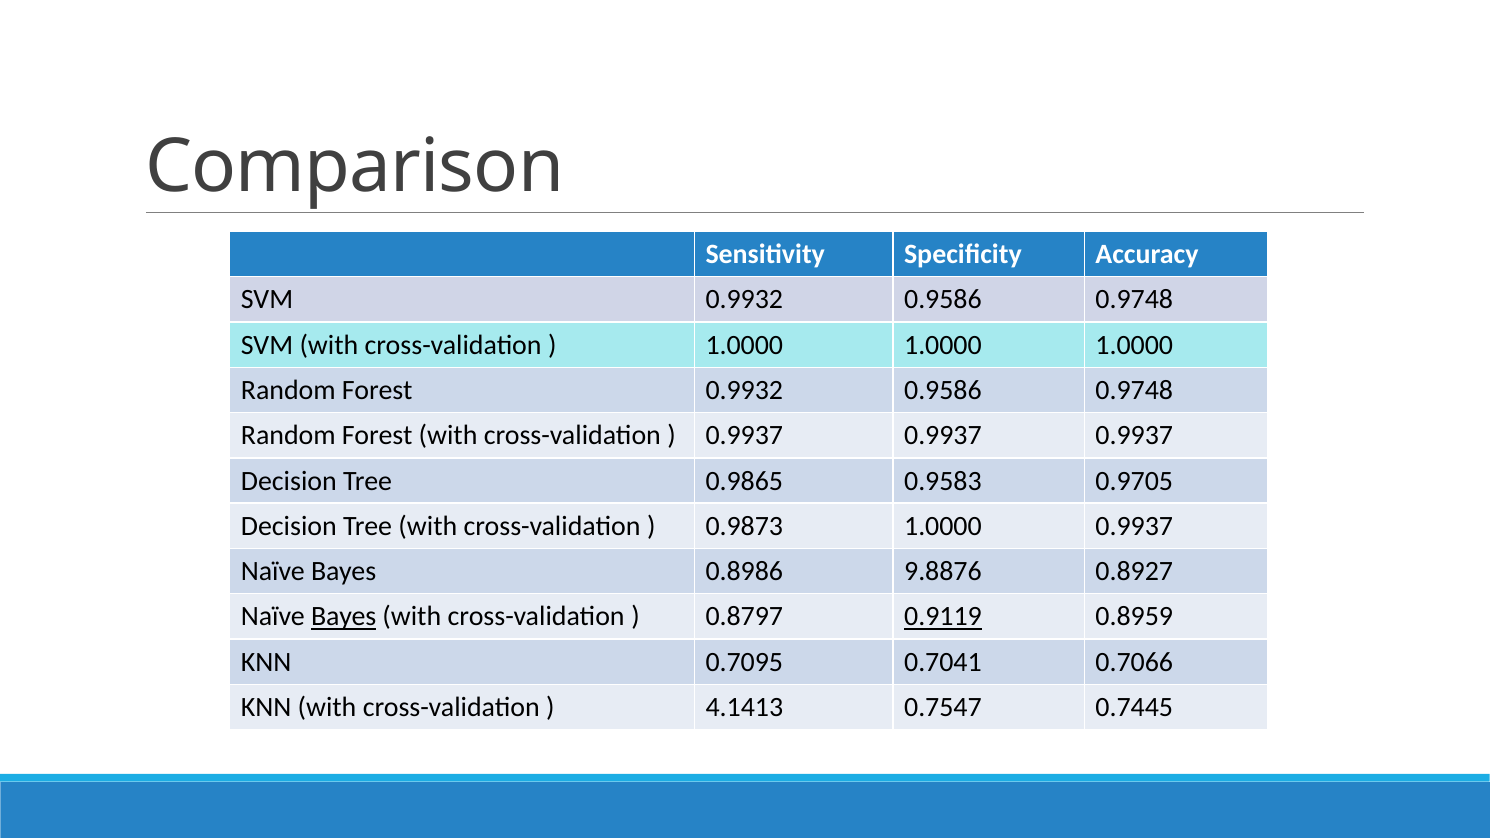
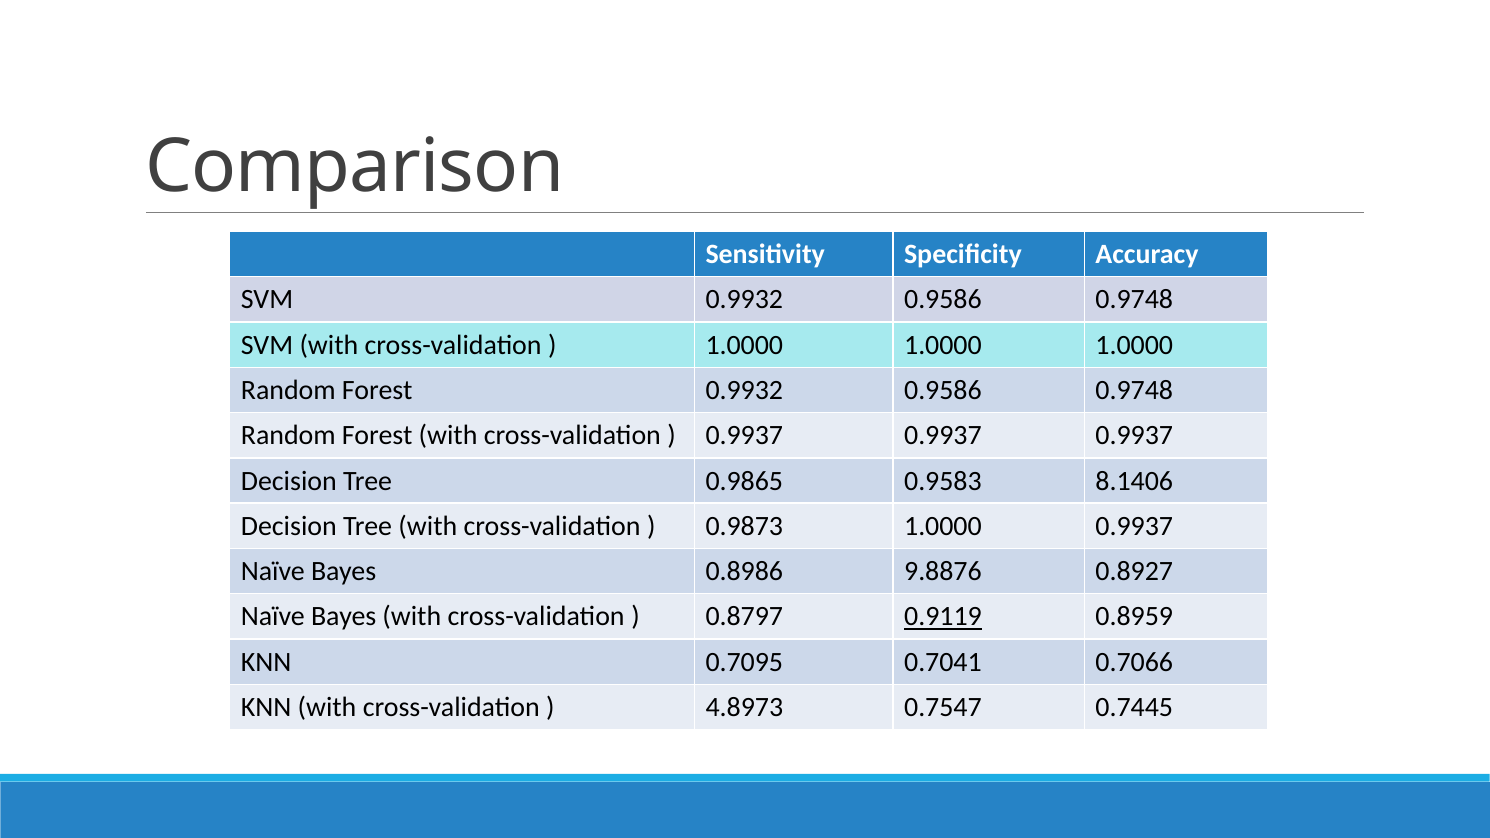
0.9705: 0.9705 -> 8.1406
Bayes at (344, 617) underline: present -> none
4.1413: 4.1413 -> 4.8973
